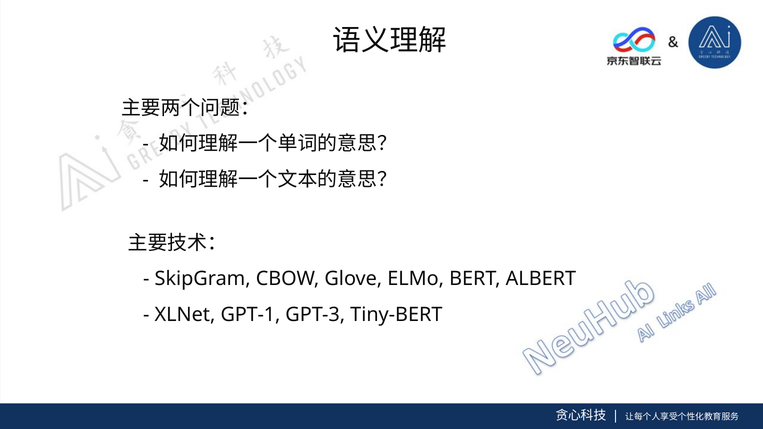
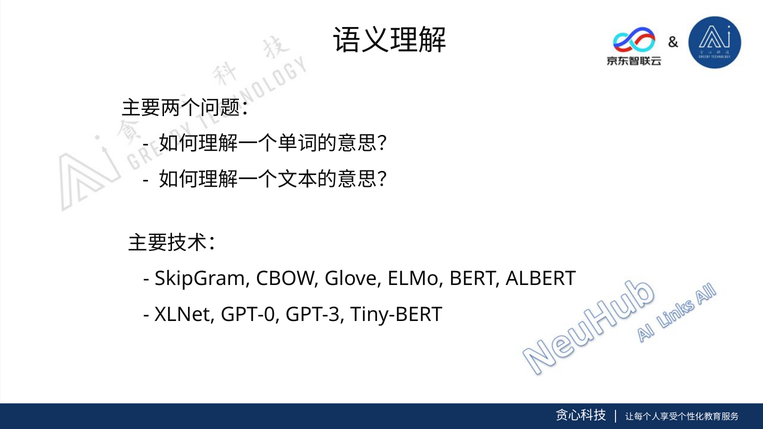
GPT-1: GPT-1 -> GPT-0
